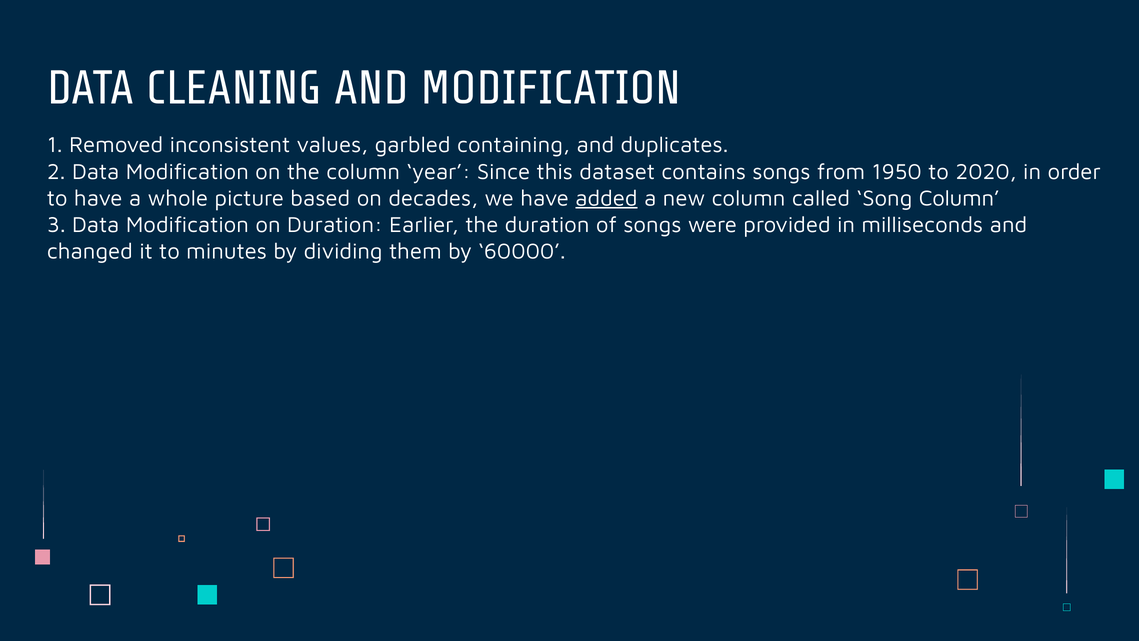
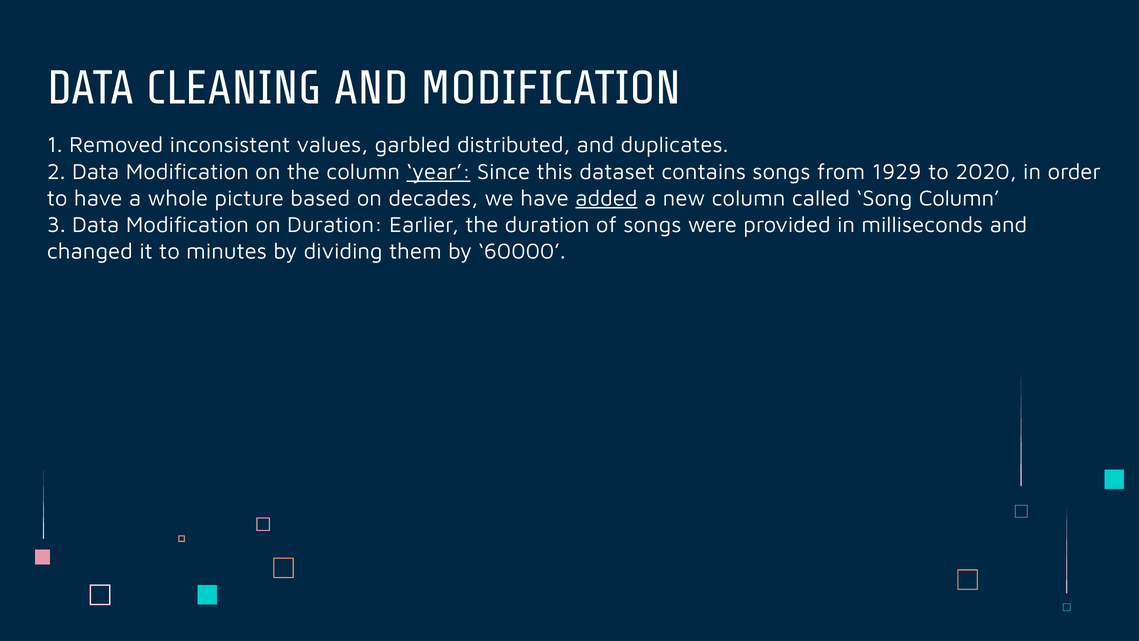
containing: containing -> distributed
year underline: none -> present
1950: 1950 -> 1929
